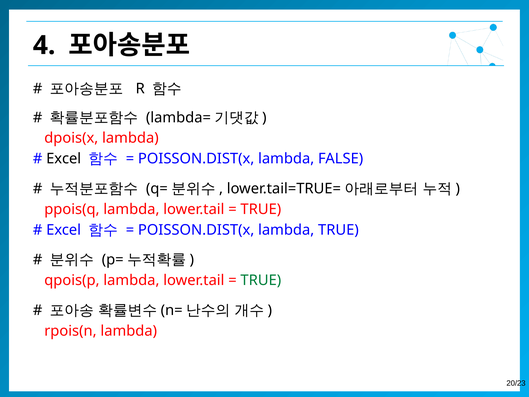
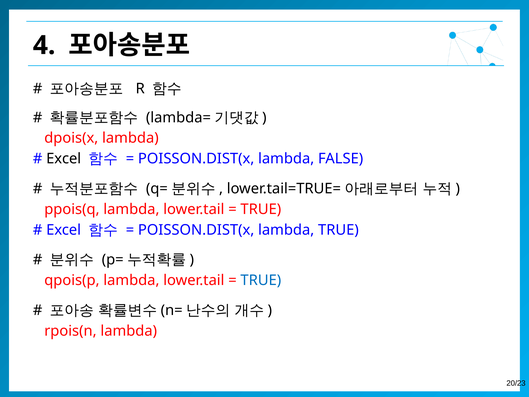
TRUE at (261, 280) colour: green -> blue
